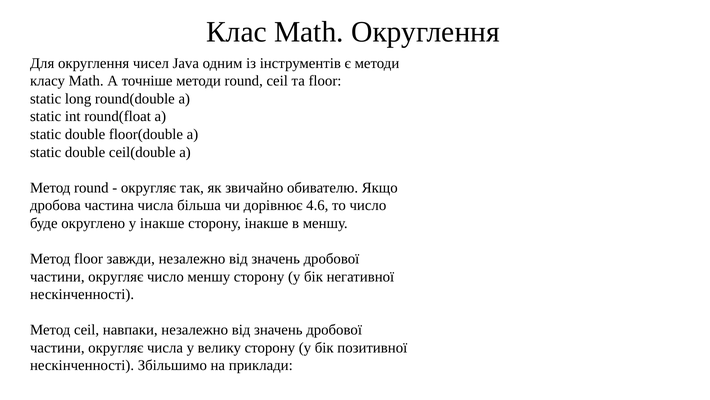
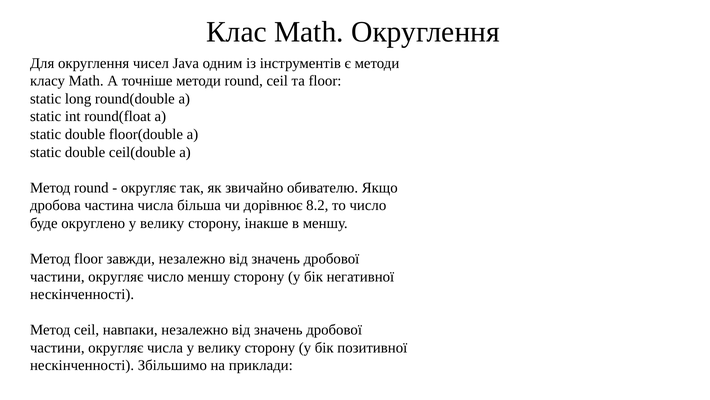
4.6: 4.6 -> 8.2
округлено у інакше: інакше -> велику
